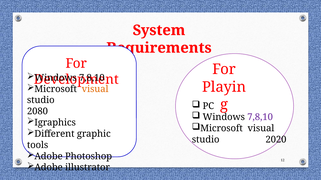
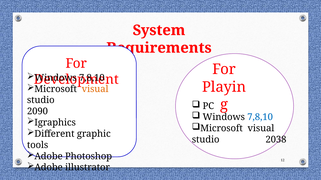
2080: 2080 -> 2090
7,8,10 at (260, 118) colour: purple -> blue
2020: 2020 -> 2038
